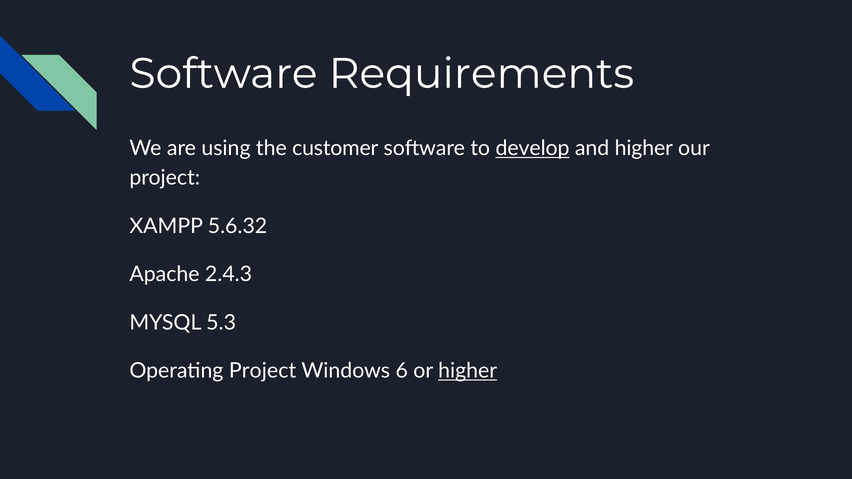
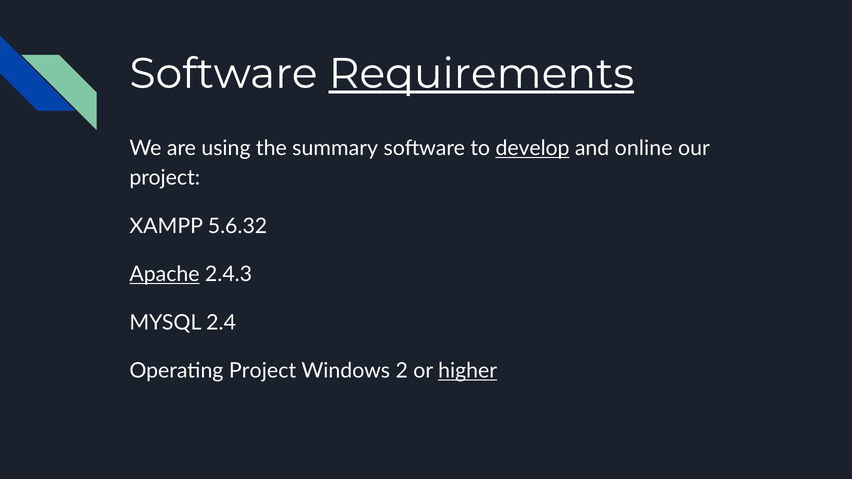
Requirements underline: none -> present
customer: customer -> summary
and higher: higher -> online
Apache underline: none -> present
5.3: 5.3 -> 2.4
6: 6 -> 2
